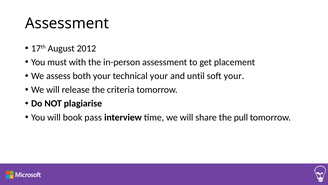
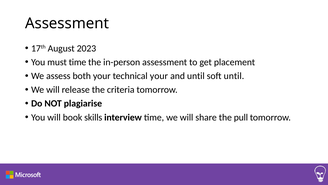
2012: 2012 -> 2023
must with: with -> time
soft your: your -> until
pass: pass -> skills
